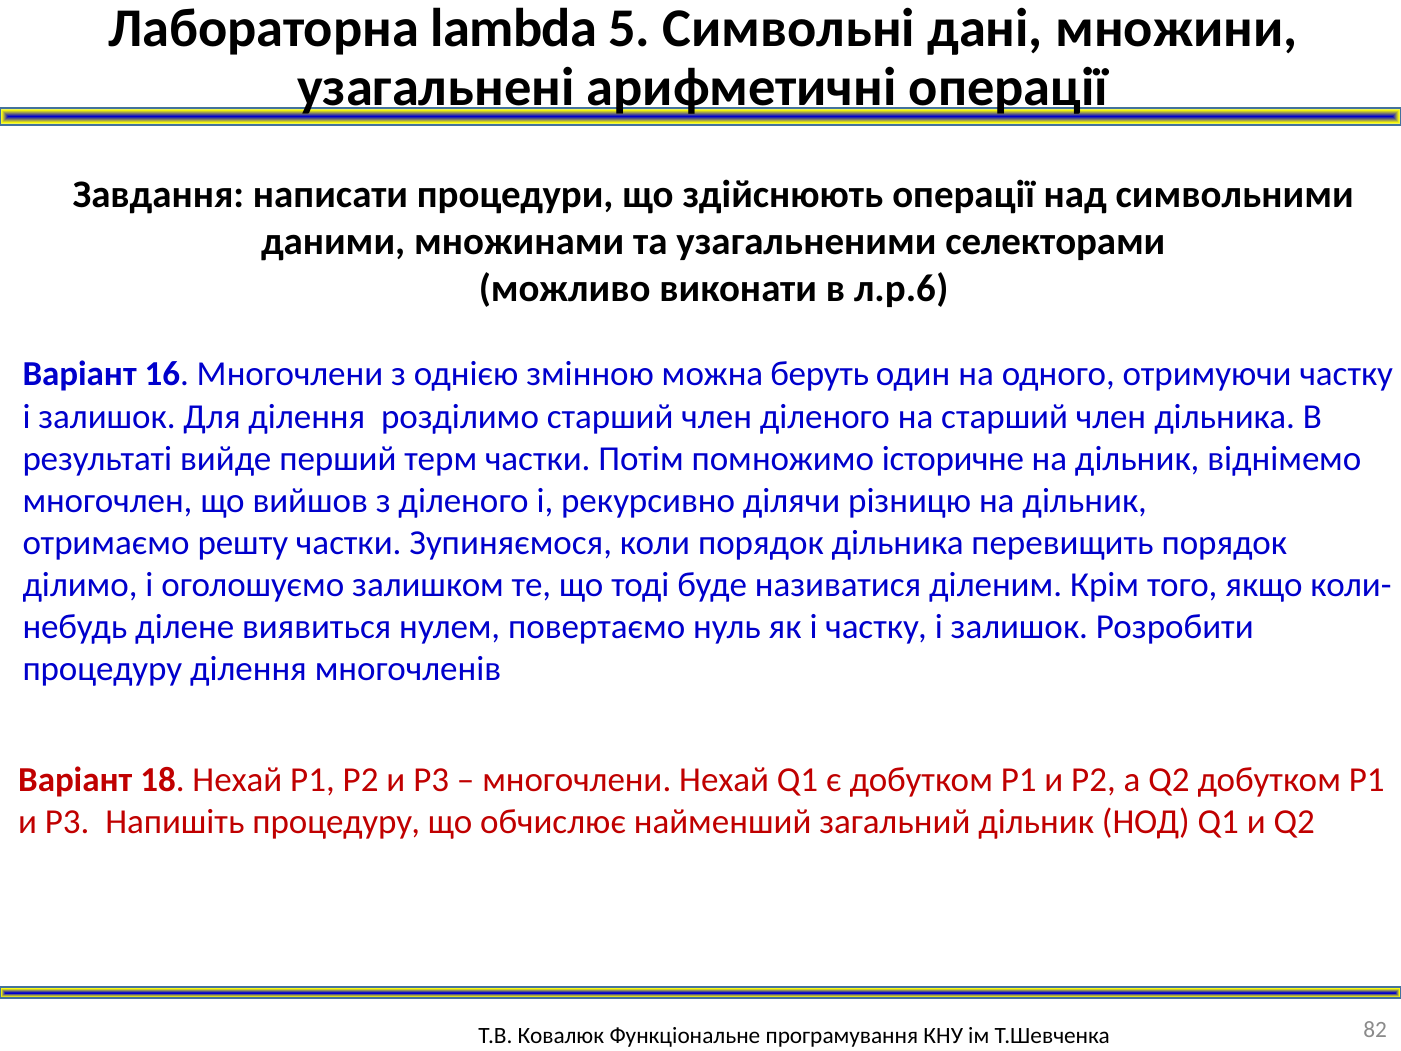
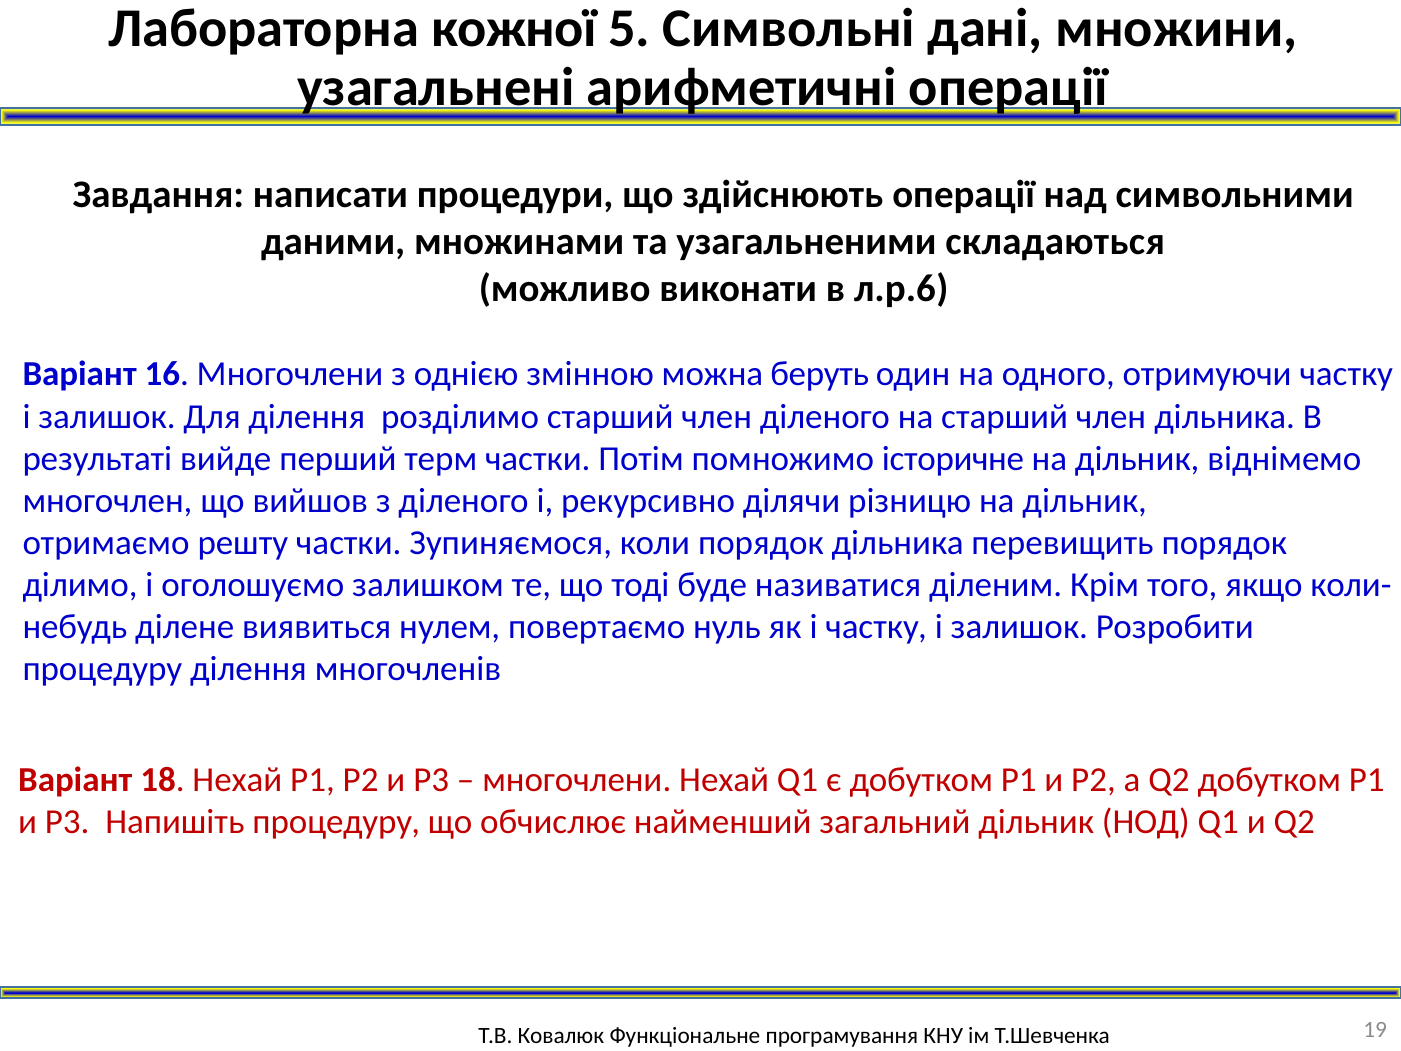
lambda: lambda -> кожної
сeлекторами: сeлекторами -> складаються
82: 82 -> 19
